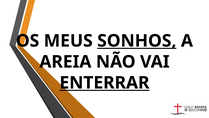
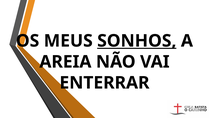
ENTERRAR underline: present -> none
